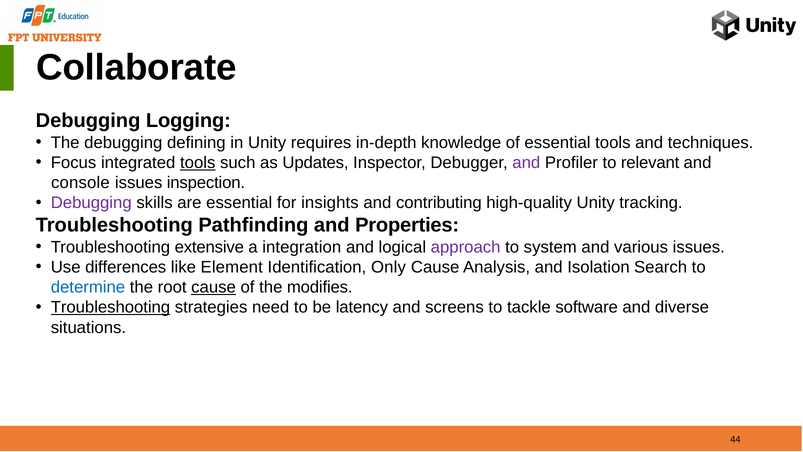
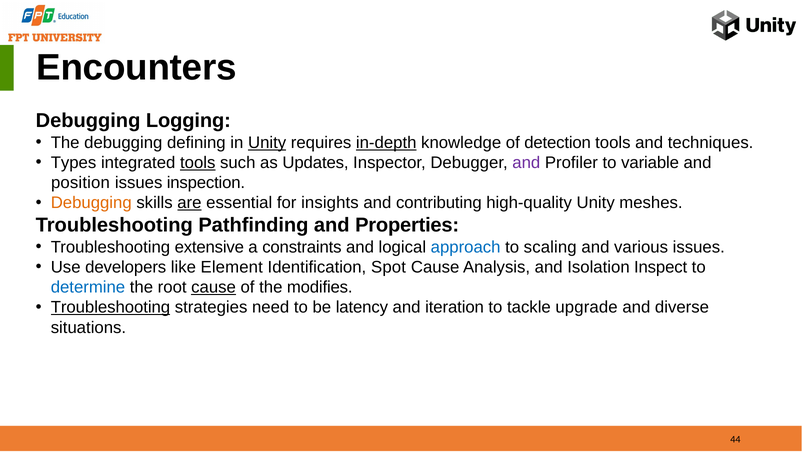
Collaborate: Collaborate -> Encounters
Unity at (267, 143) underline: none -> present
in-depth underline: none -> present
of essential: essential -> detection
Focus: Focus -> Types
relevant: relevant -> variable
console: console -> position
Debugging at (91, 203) colour: purple -> orange
are underline: none -> present
tracking: tracking -> meshes
integration: integration -> constraints
approach colour: purple -> blue
system: system -> scaling
differences: differences -> developers
Only: Only -> Spot
Search: Search -> Inspect
screens: screens -> iteration
software: software -> upgrade
